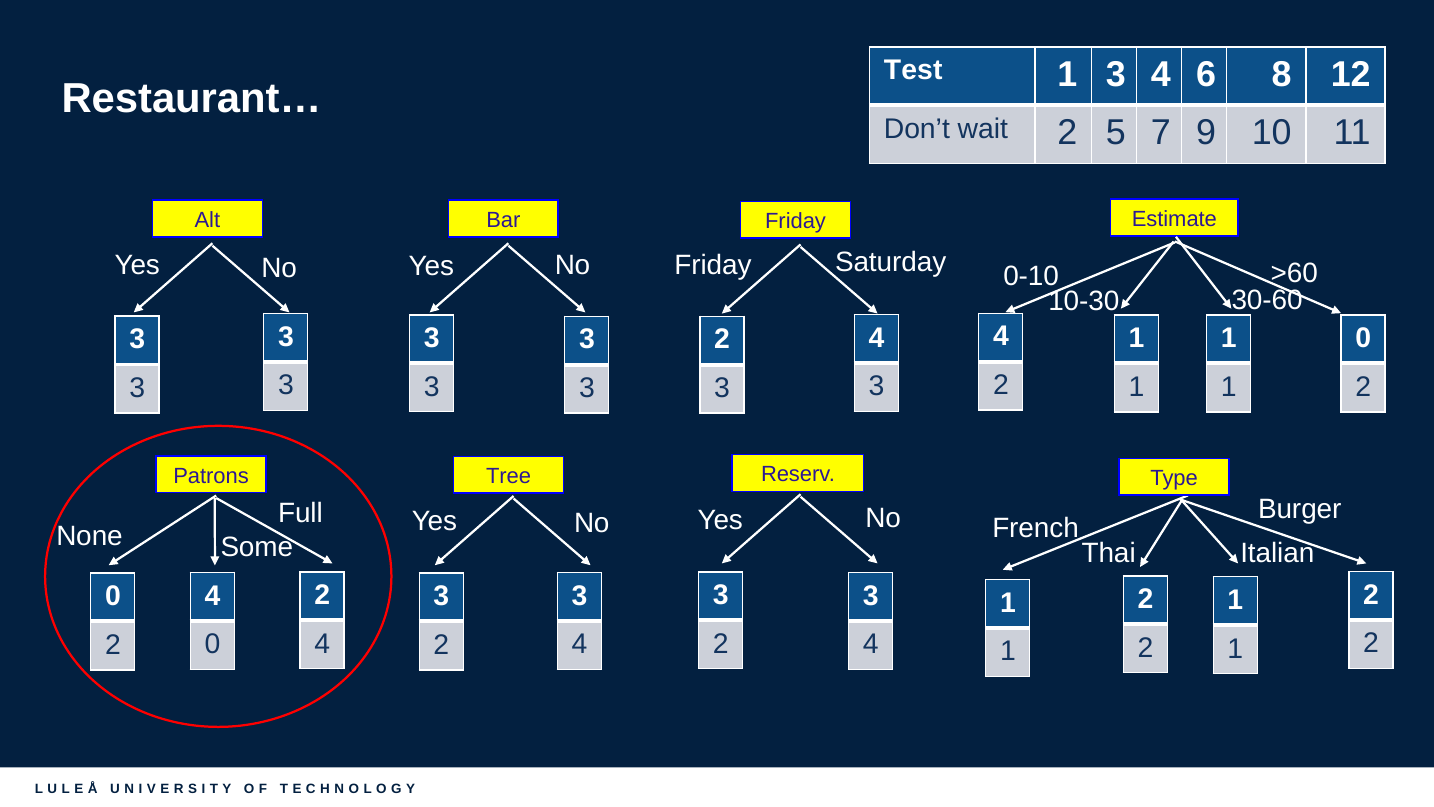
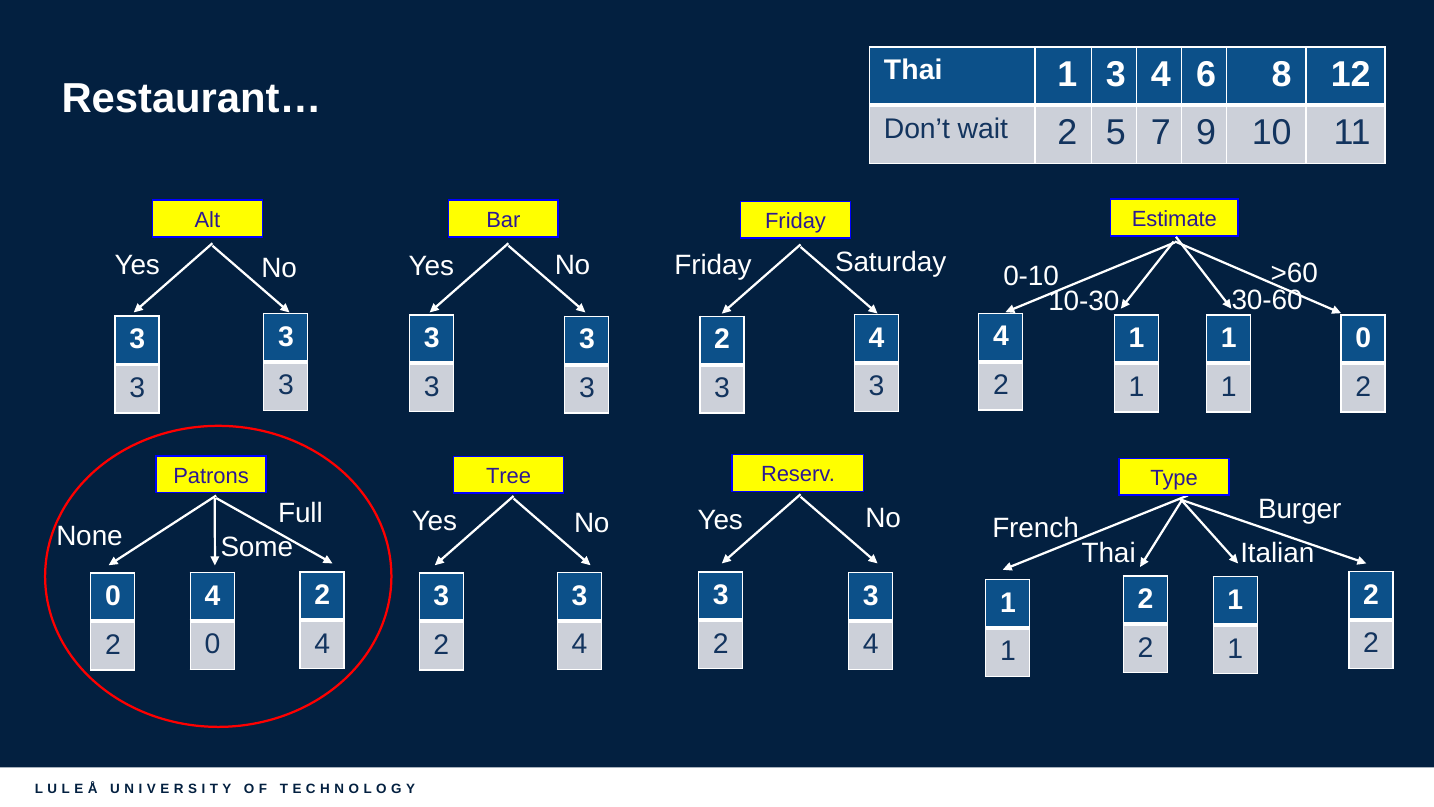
Test at (913, 70): Test -> Thai
